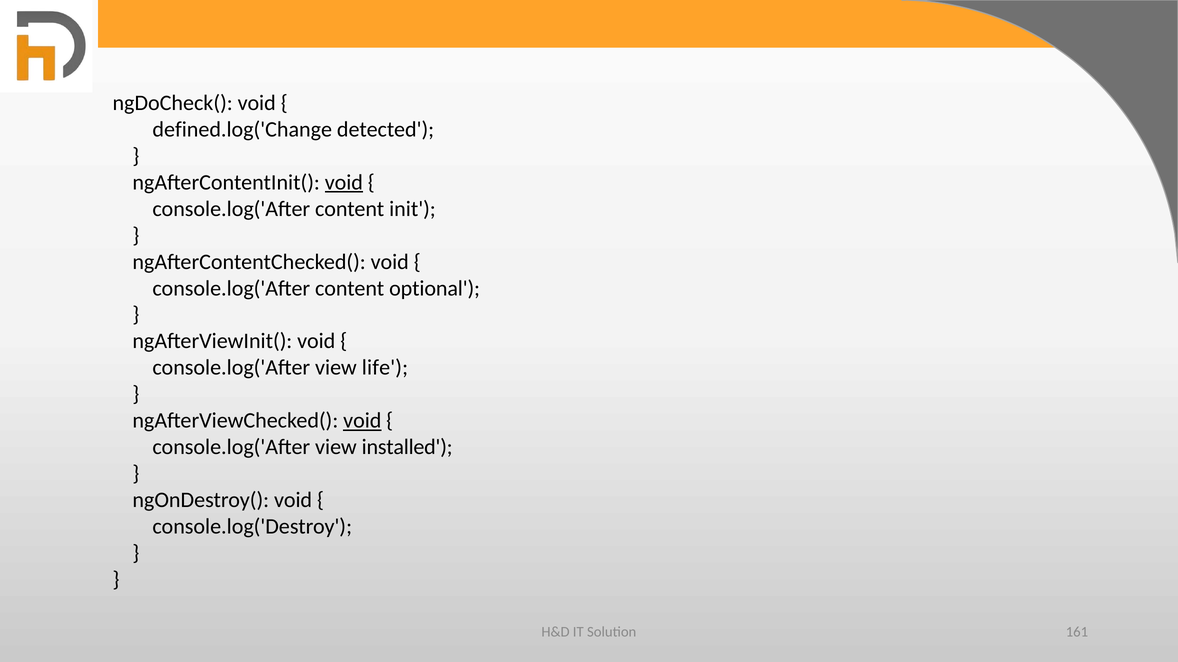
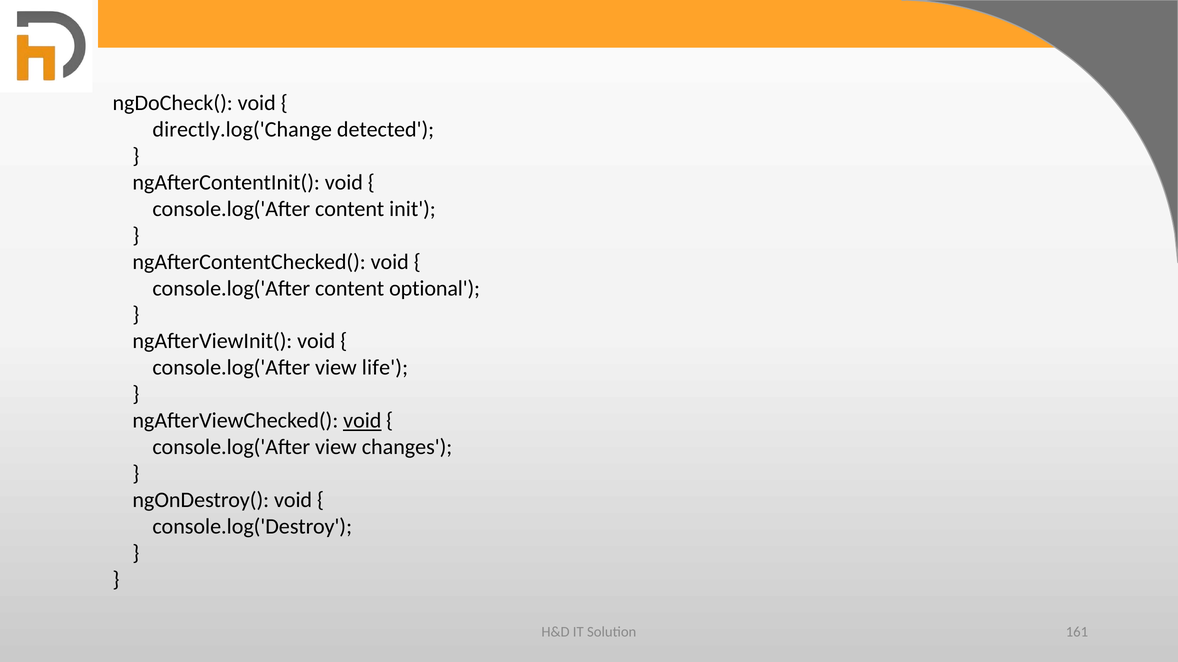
defined.log('Change: defined.log('Change -> directly.log('Change
void at (344, 182) underline: present -> none
installed: installed -> changes
